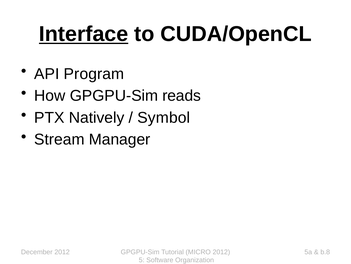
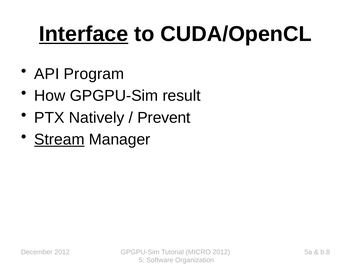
reads: reads -> result
Symbol: Symbol -> Prevent
Stream underline: none -> present
